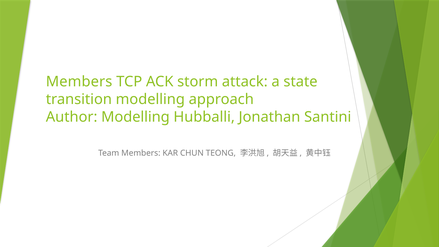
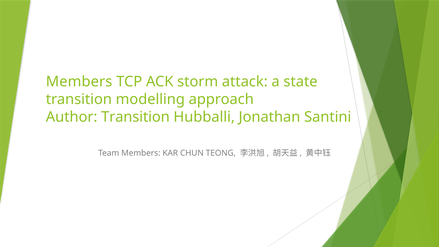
Author Modelling: Modelling -> Transition
